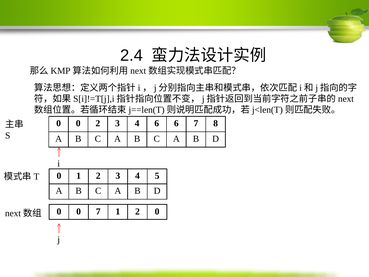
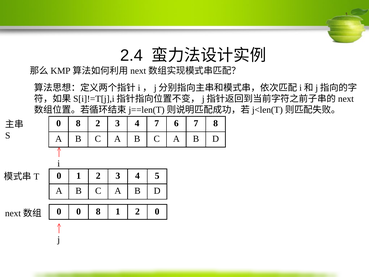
0 at (78, 123): 0 -> 8
4 6: 6 -> 7
0 0 7: 7 -> 8
